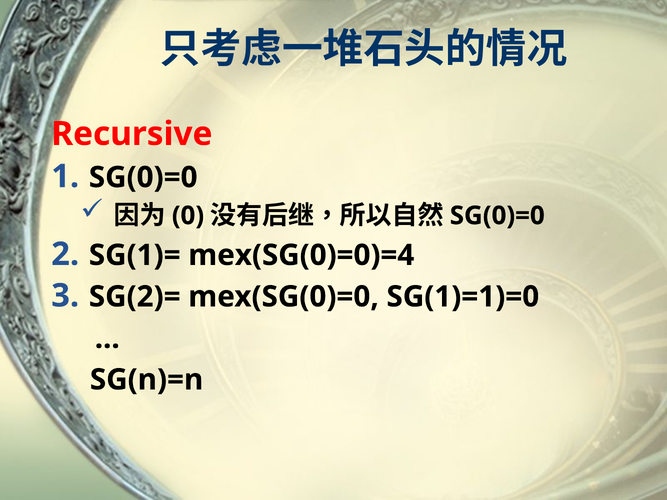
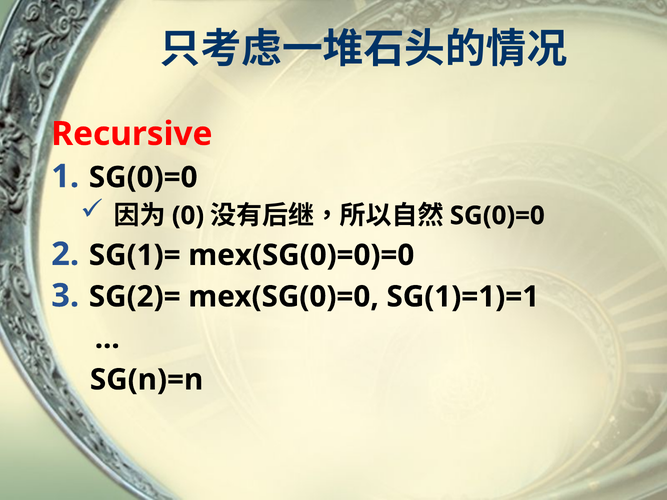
mex(SG(0)=0)=4: mex(SG(0)=0)=4 -> mex(SG(0)=0)=0
SG(1)=1)=0: SG(1)=1)=0 -> SG(1)=1)=1
